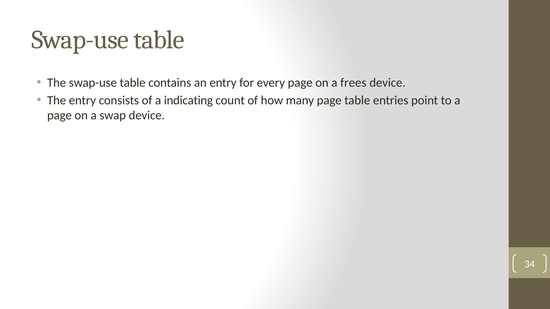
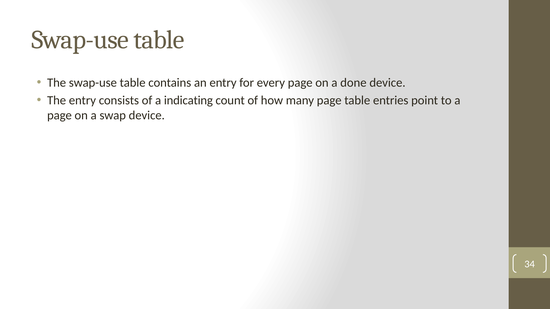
frees: frees -> done
